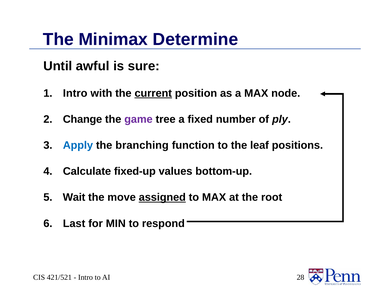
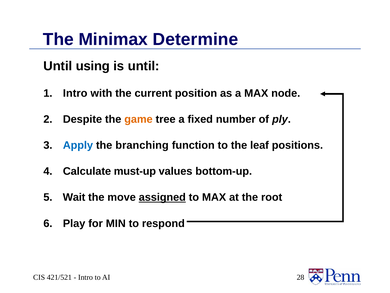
awful: awful -> using
is sure: sure -> until
current underline: present -> none
Change: Change -> Despite
game colour: purple -> orange
fixed-up: fixed-up -> must-up
Last: Last -> Play
